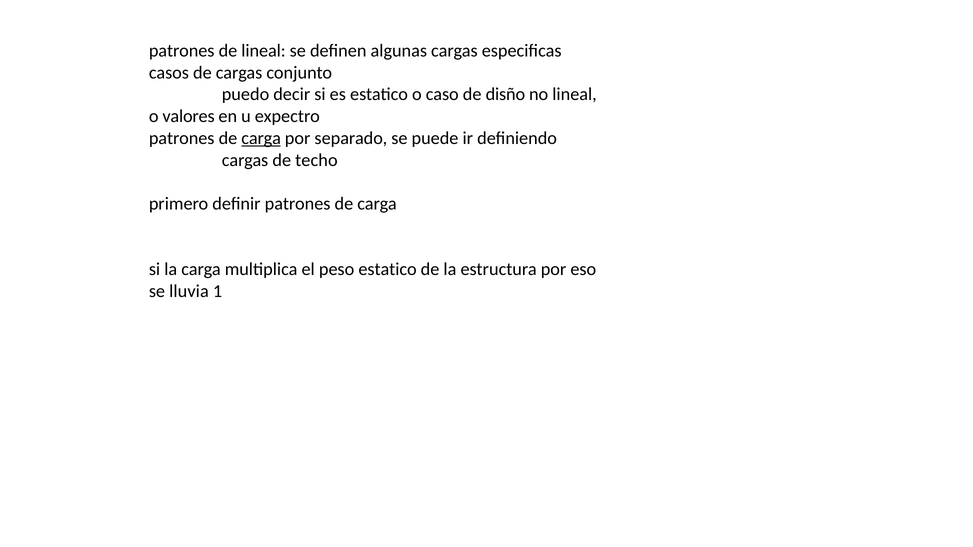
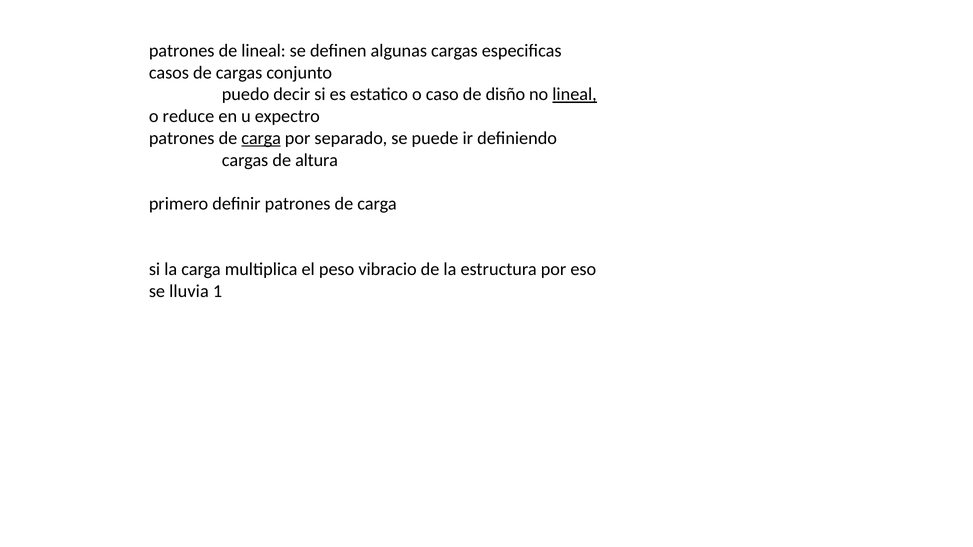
lineal at (575, 94) underline: none -> present
valores: valores -> reduce
techo: techo -> altura
peso estatico: estatico -> vibracio
